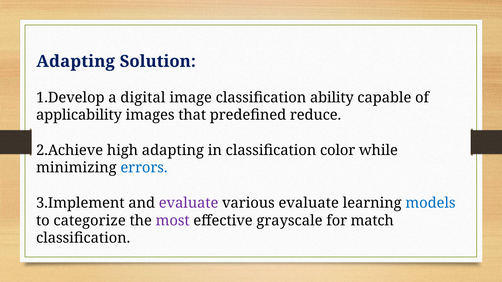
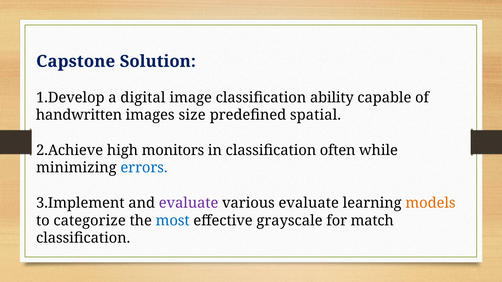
Adapting at (76, 61): Adapting -> Capstone
applicability: applicability -> handwritten
that: that -> size
reduce: reduce -> spatial
high adapting: adapting -> monitors
color: color -> often
models colour: blue -> orange
most colour: purple -> blue
